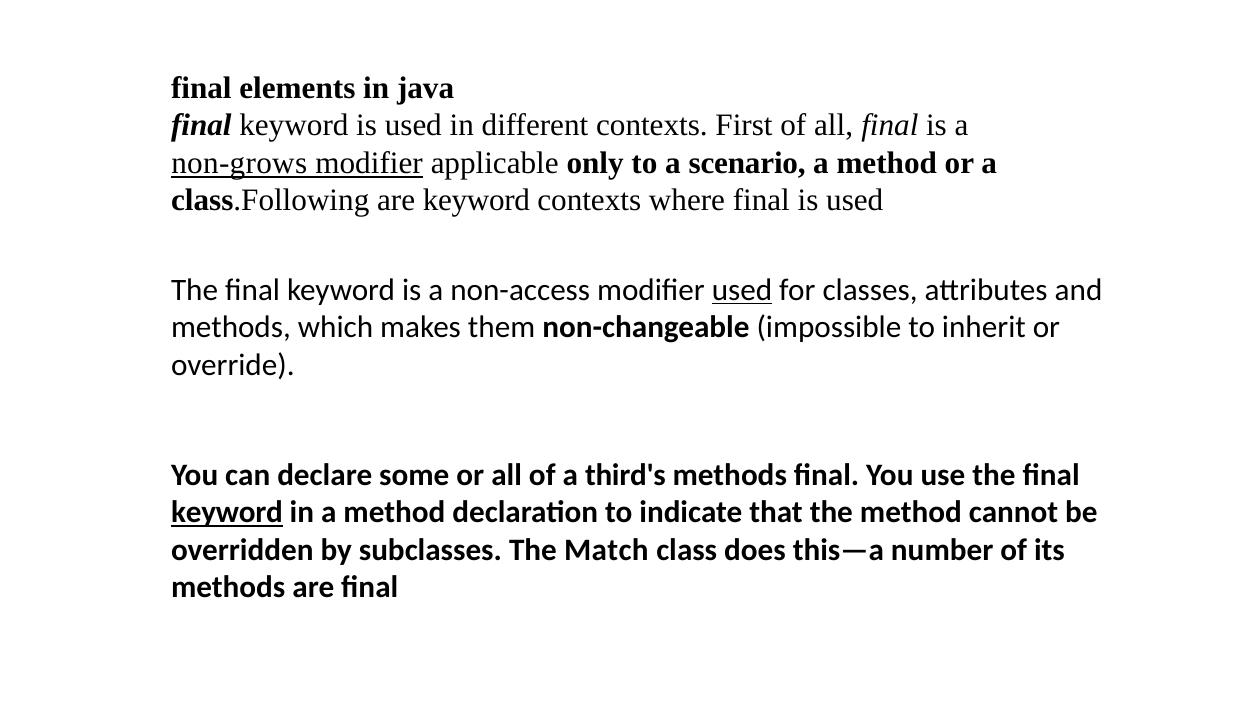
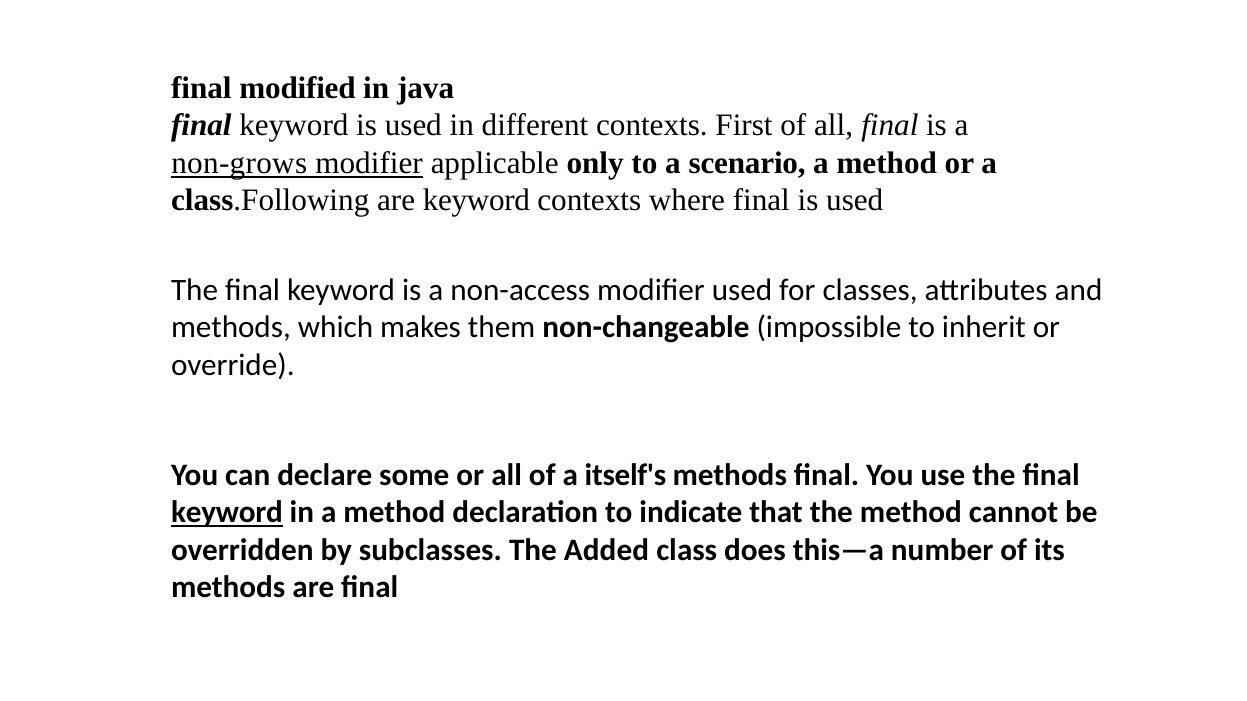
elements: elements -> modified
used at (742, 290) underline: present -> none
third's: third's -> itself's
Match: Match -> Added
